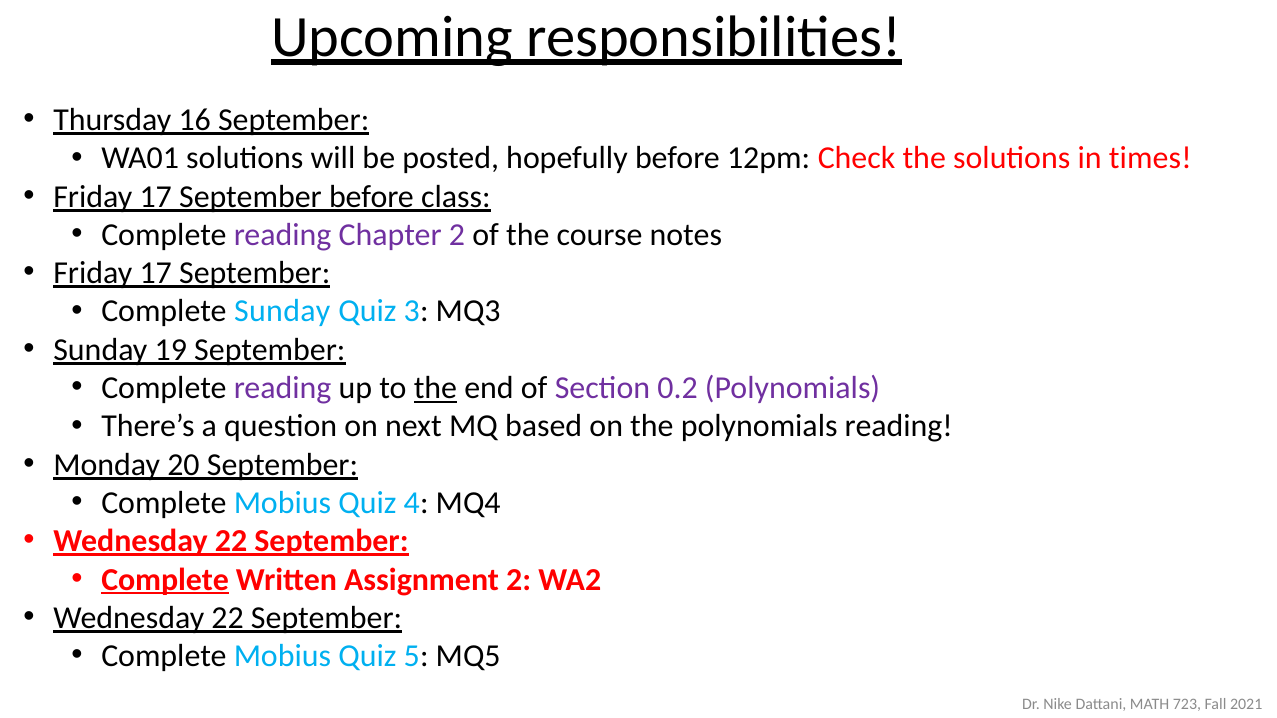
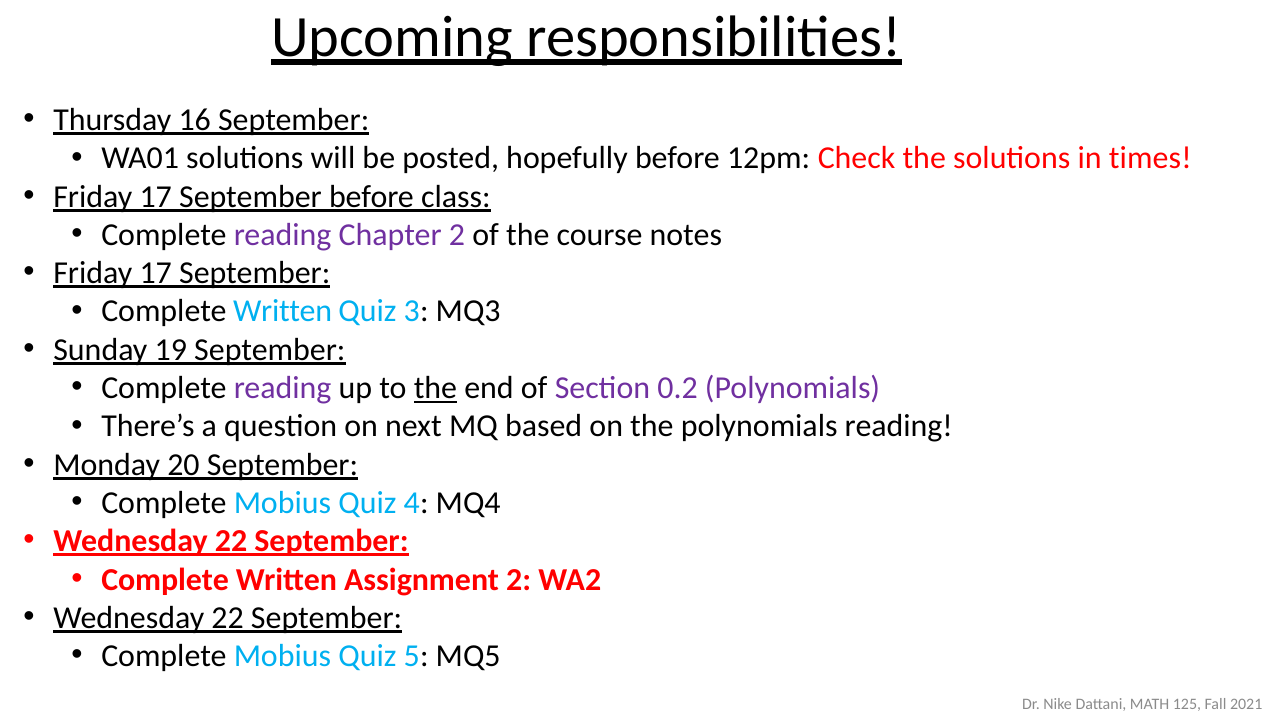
Sunday at (282, 312): Sunday -> Written
Complete at (165, 580) underline: present -> none
723: 723 -> 125
